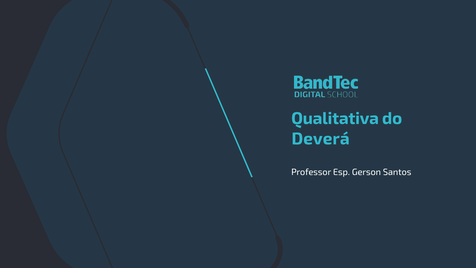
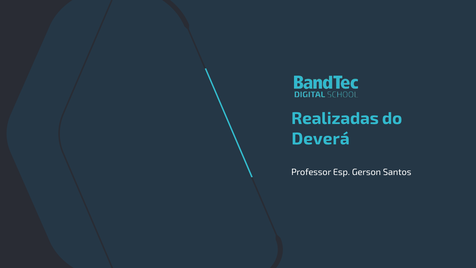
Qualitativa: Qualitativa -> Realizadas
